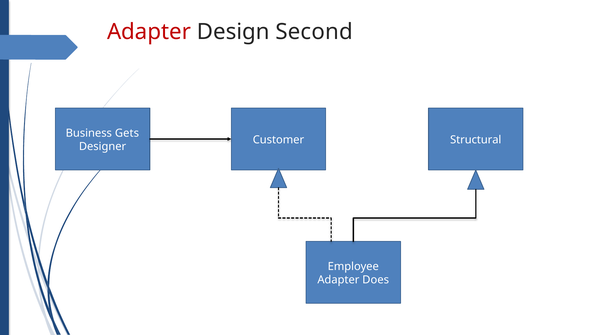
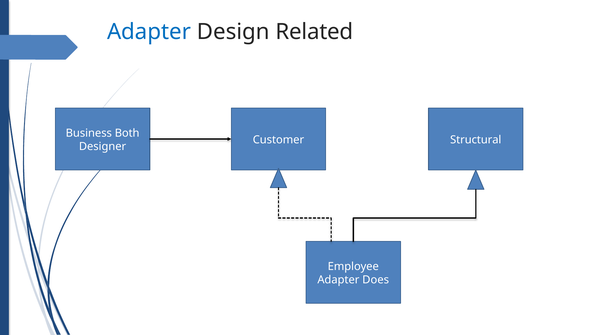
Adapter at (149, 32) colour: red -> blue
Second: Second -> Related
Gets: Gets -> Both
